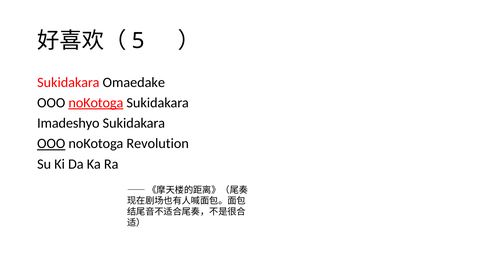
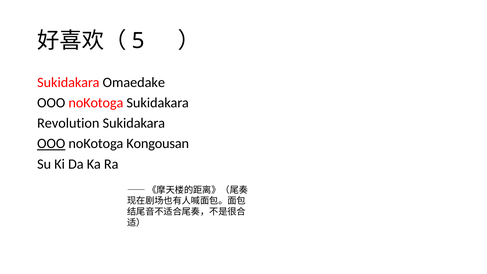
noKotoga at (96, 103) underline: present -> none
Imadeshyo: Imadeshyo -> Revolution
Revolution: Revolution -> Kongousan
